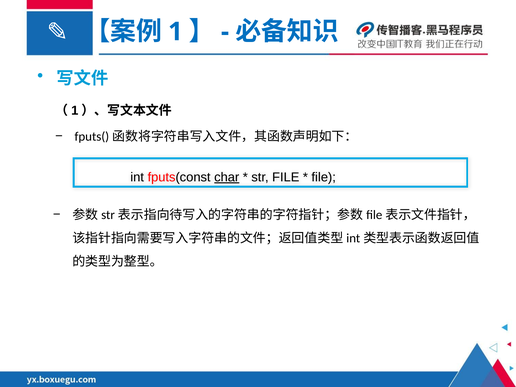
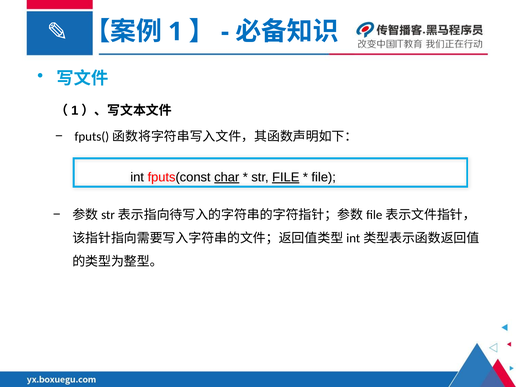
FILE at (286, 177) underline: none -> present
